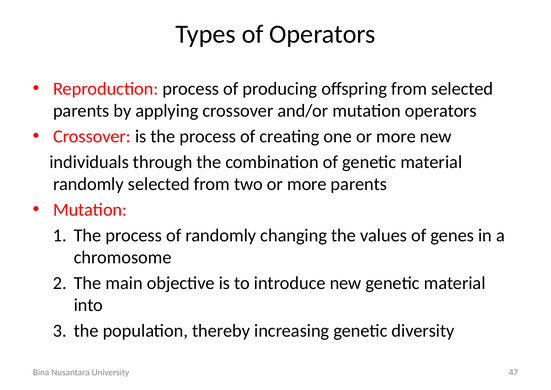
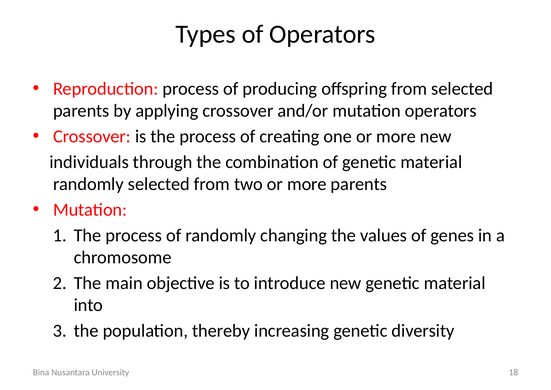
47: 47 -> 18
